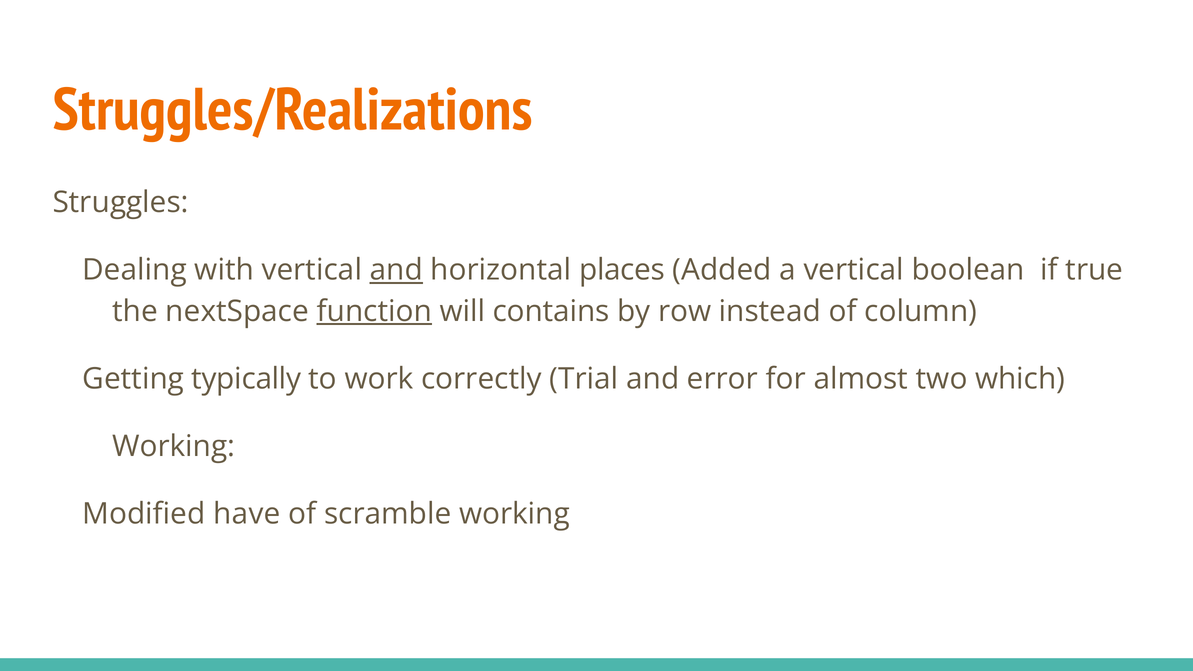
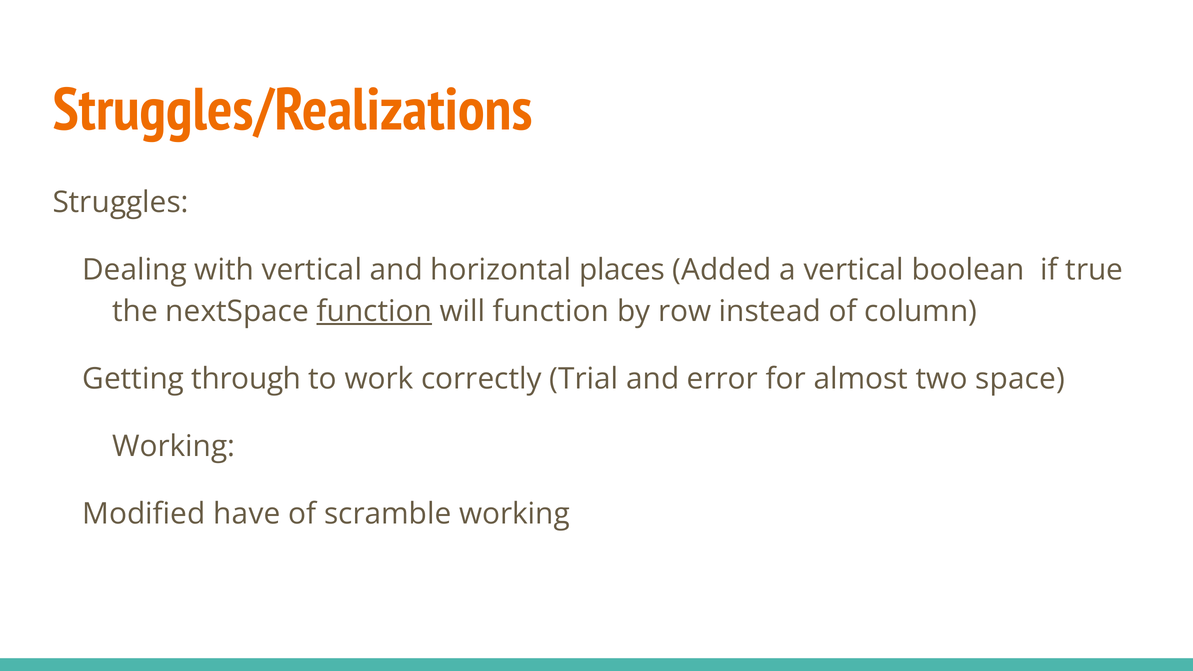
and at (396, 270) underline: present -> none
will contains: contains -> function
typically: typically -> through
which: which -> space
